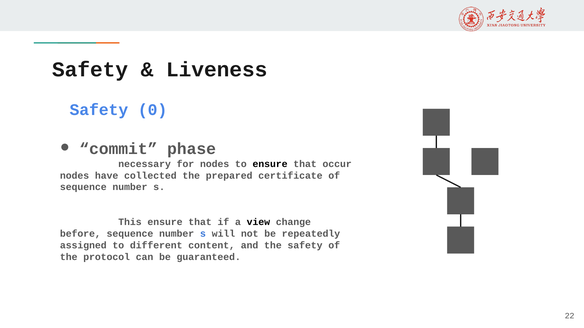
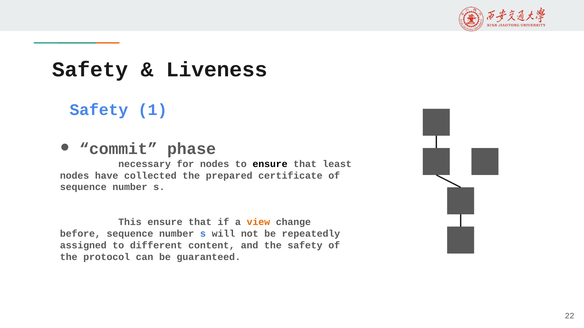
0: 0 -> 1
occur: occur -> least
view colour: black -> orange
